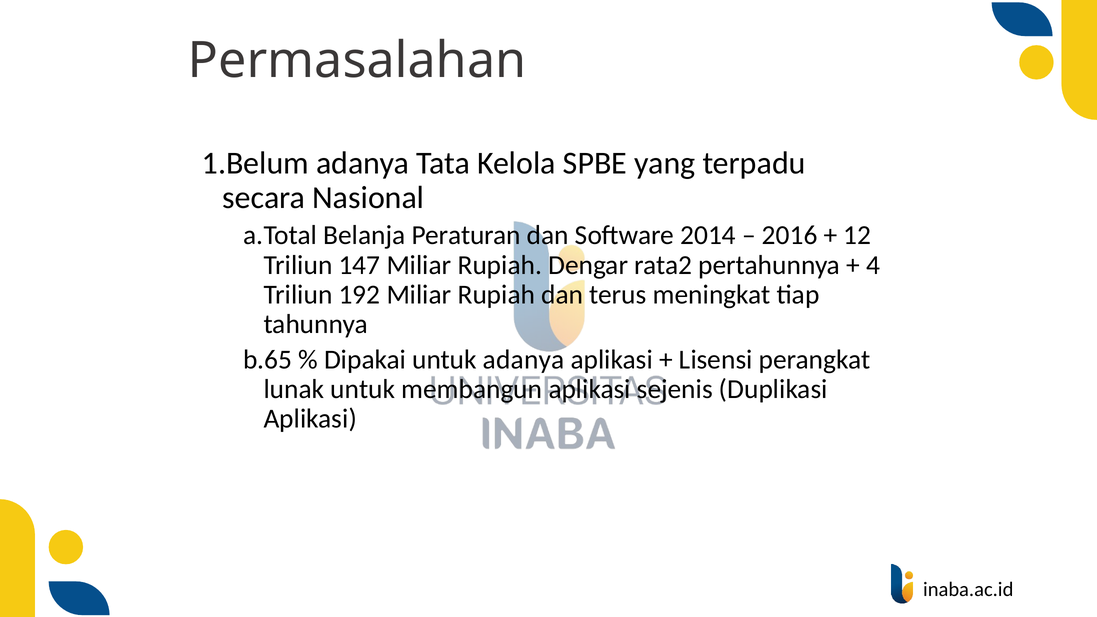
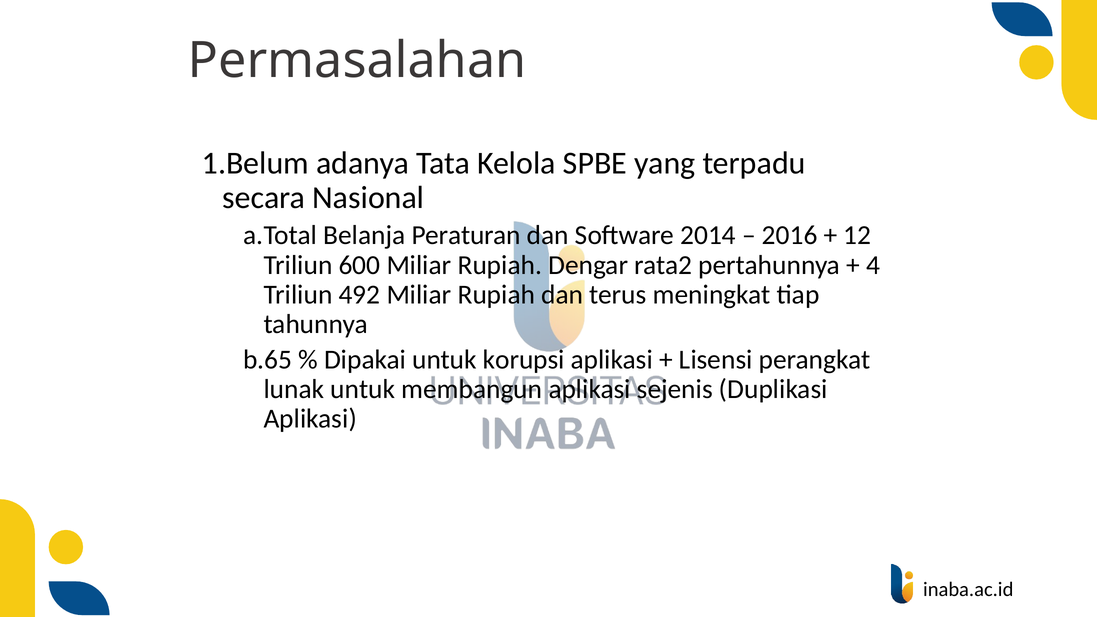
147: 147 -> 600
192: 192 -> 492
untuk adanya: adanya -> korupsi
